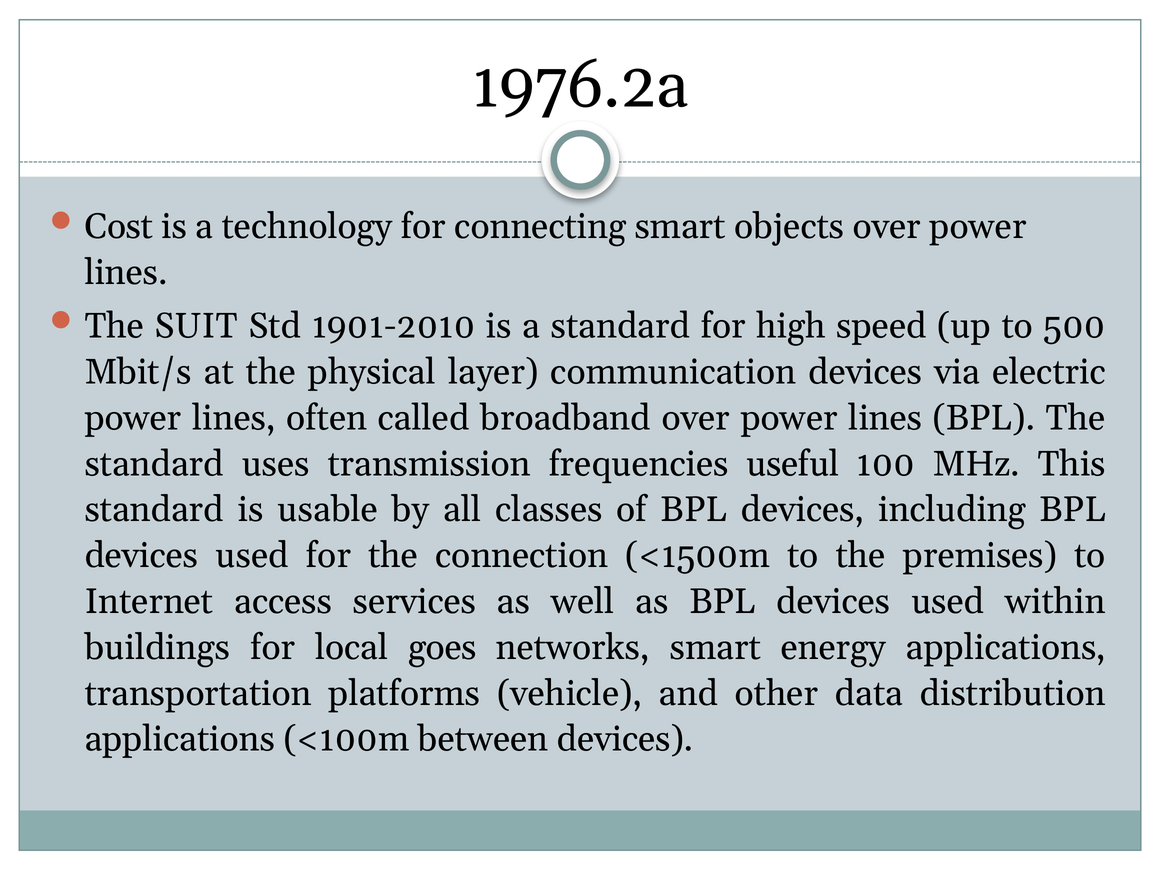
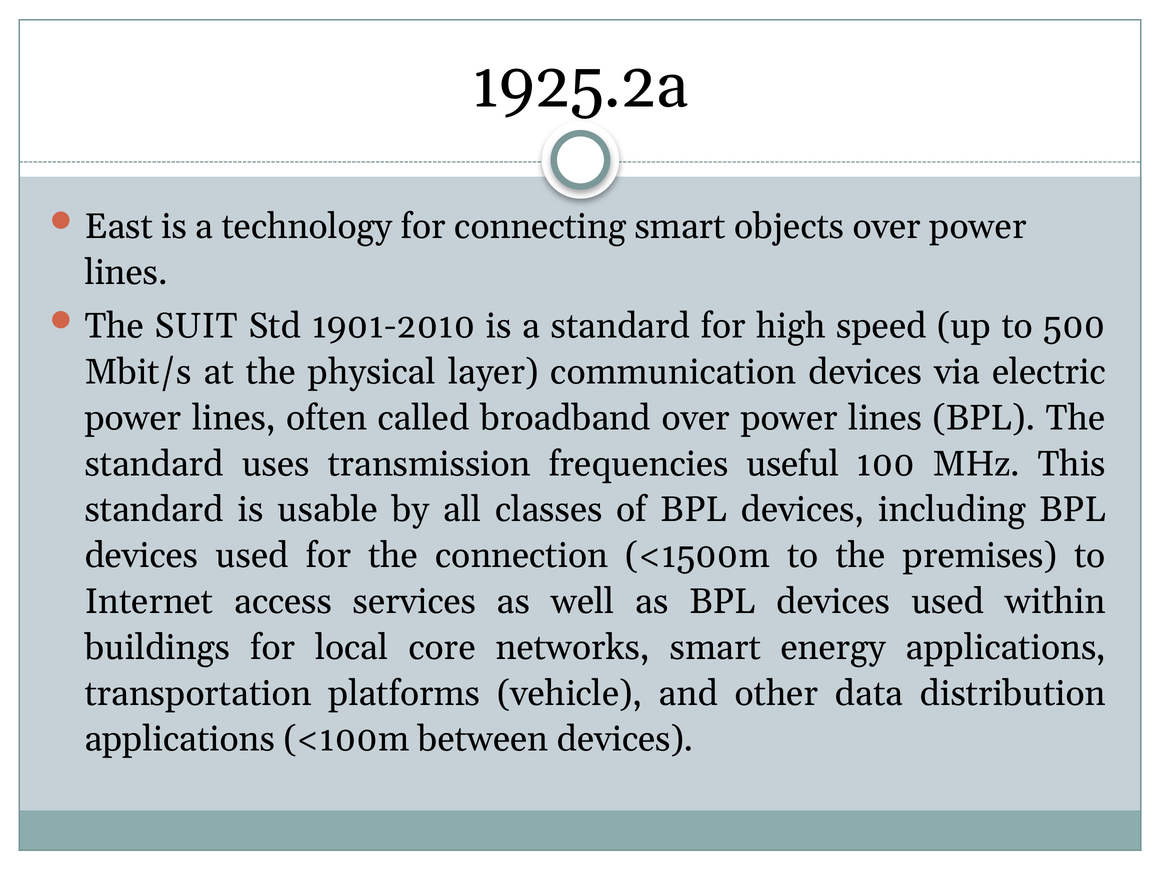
1976.2a: 1976.2a -> 1925.2a
Cost: Cost -> East
goes: goes -> core
